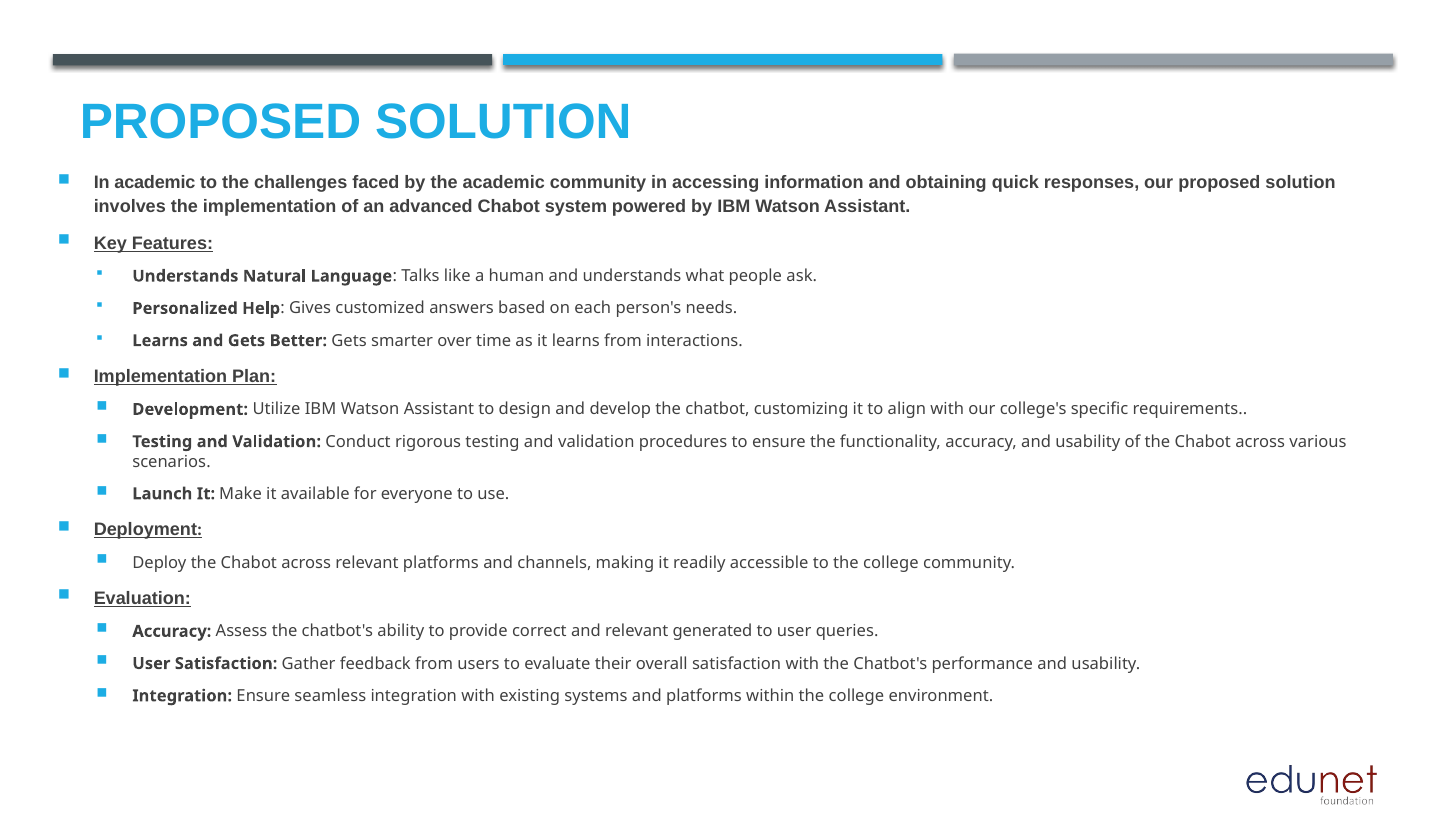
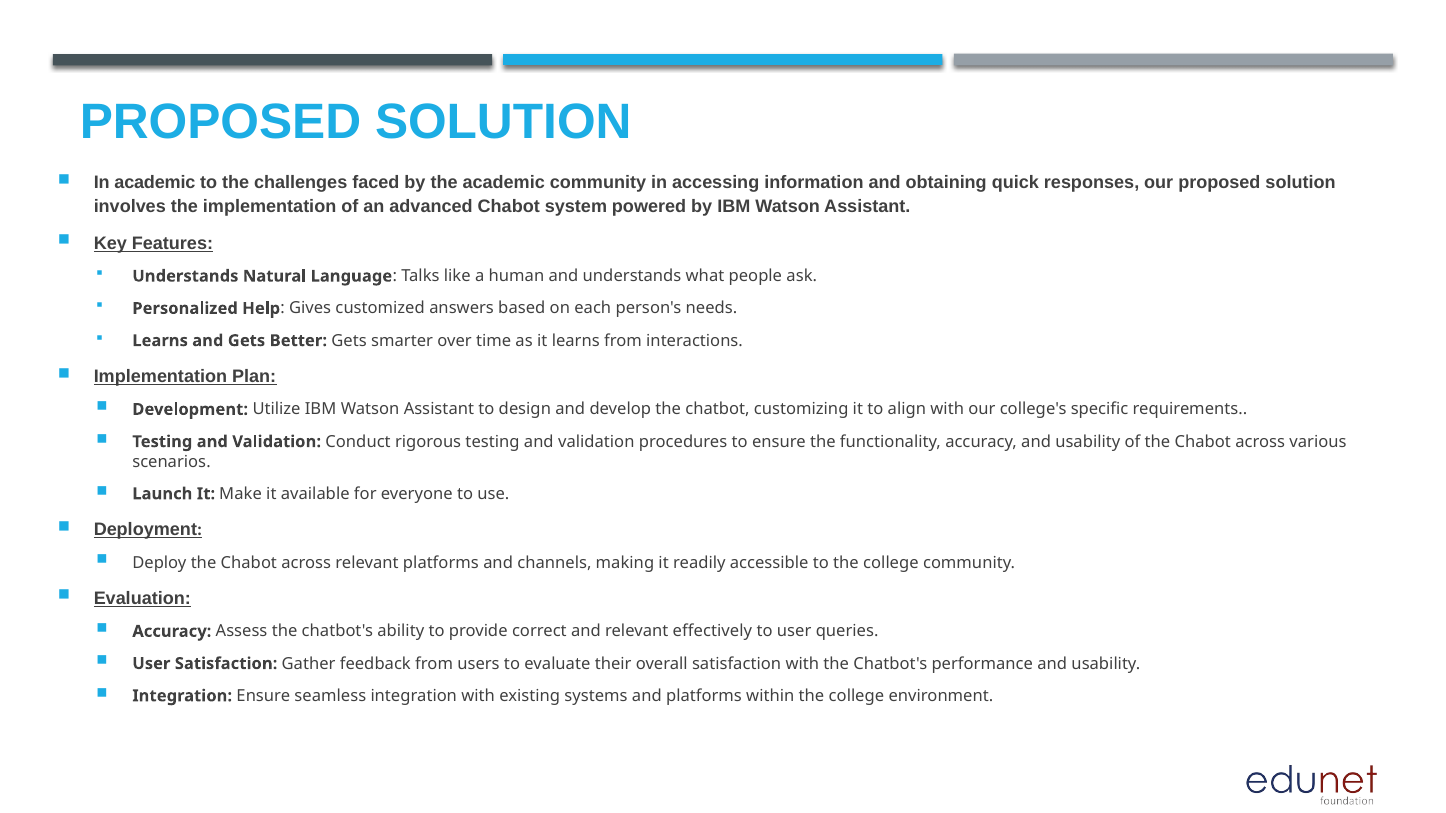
generated: generated -> effectively
